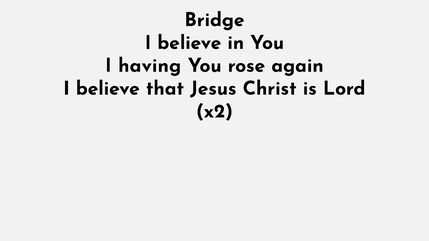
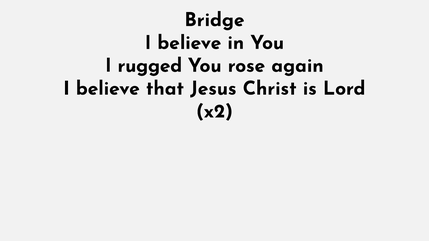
having: having -> rugged
